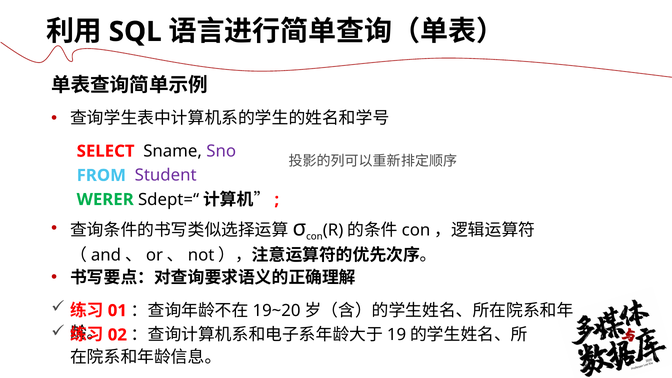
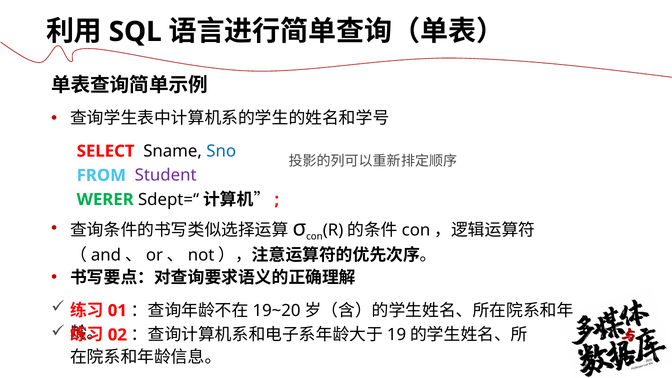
Sno colour: purple -> blue
